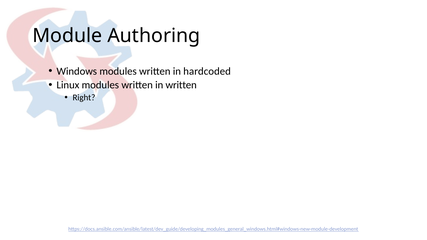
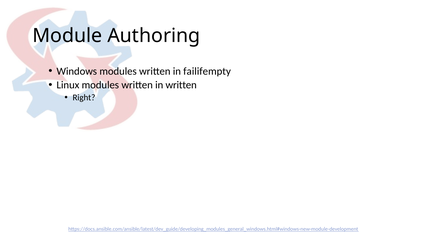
hardcoded: hardcoded -> failifempty
